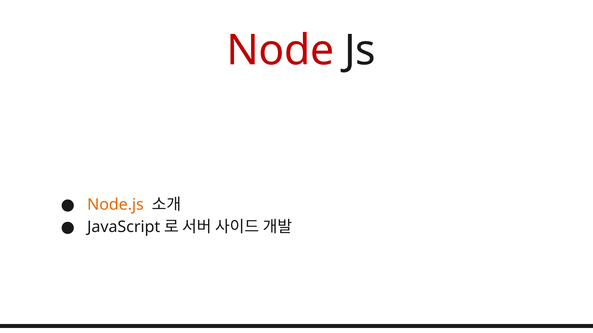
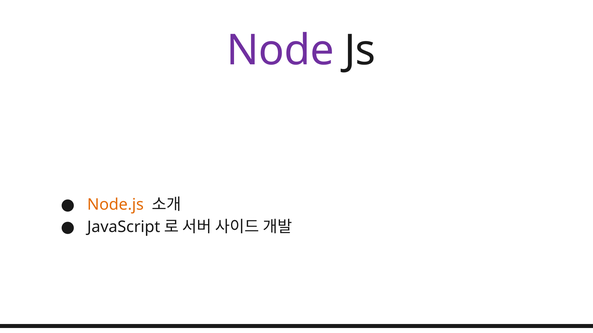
Node colour: red -> purple
